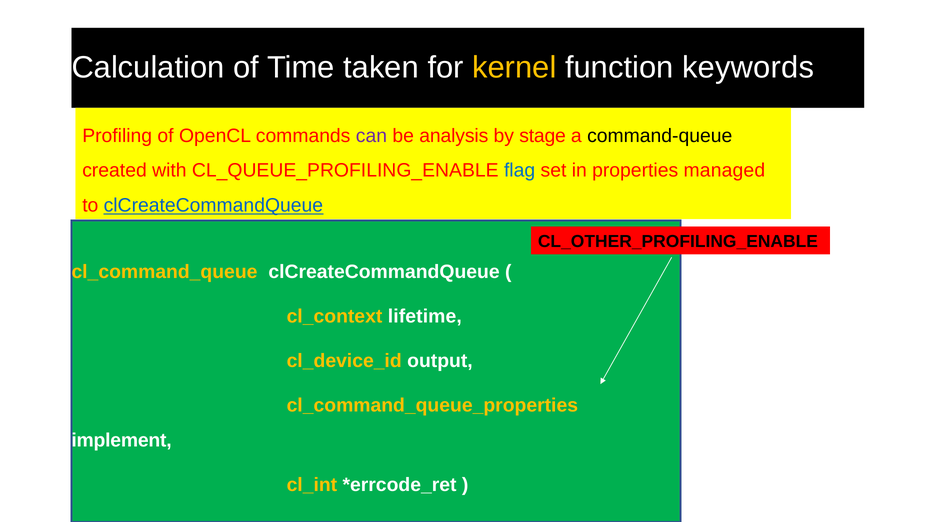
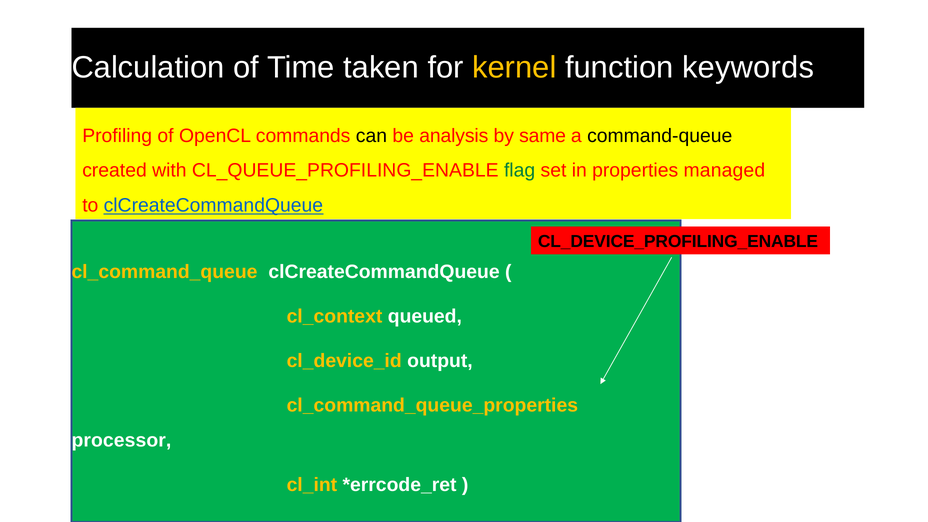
can colour: purple -> black
stage: stage -> same
flag colour: blue -> green
CL_OTHER_PROFILING_ENABLE: CL_OTHER_PROFILING_ENABLE -> CL_DEVICE_PROFILING_ENABLE
lifetime: lifetime -> queued
implement: implement -> processor
